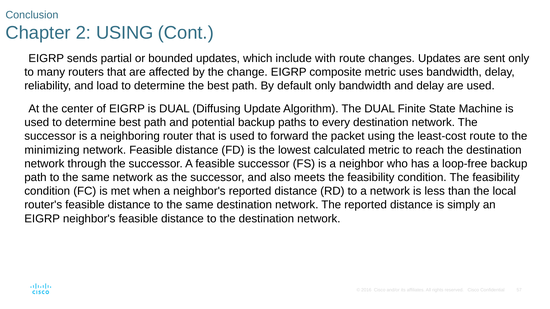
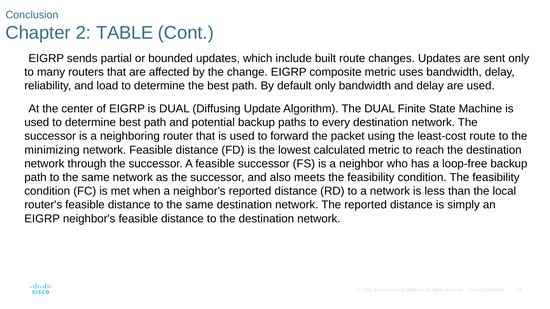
2 USING: USING -> TABLE
with: with -> built
